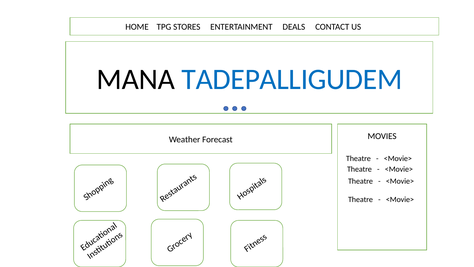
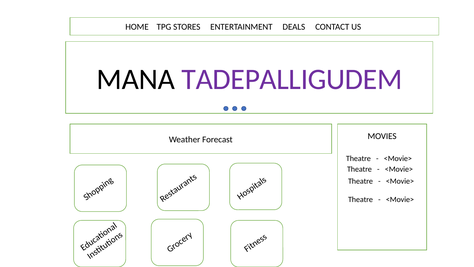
TADEPALLIGUDEM colour: blue -> purple
